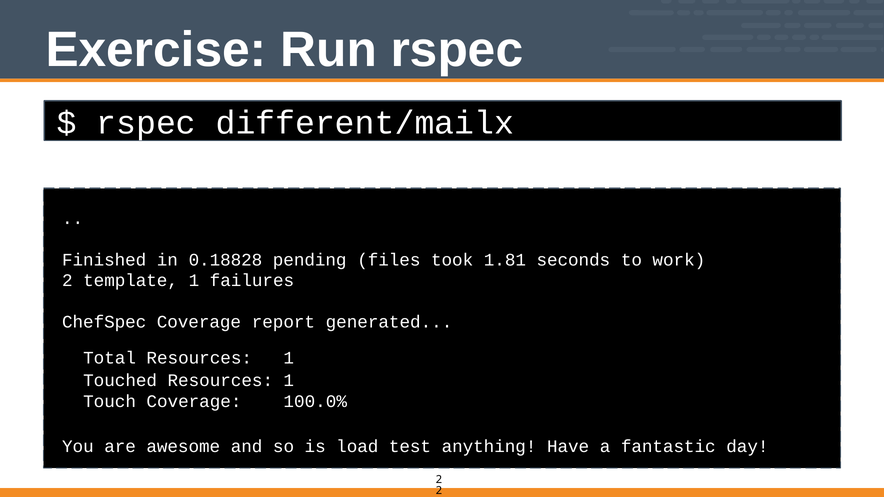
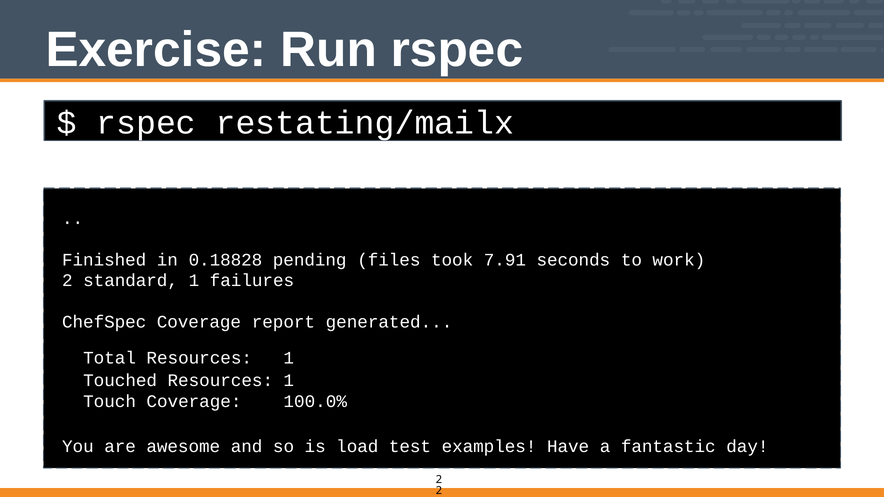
different/mailx: different/mailx -> restating/mailx
1.81: 1.81 -> 7.91
template: template -> standard
anything: anything -> examples
